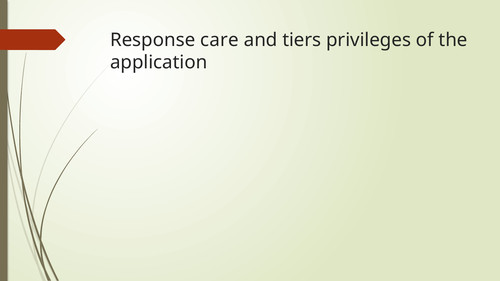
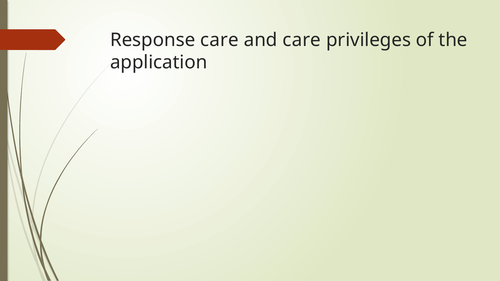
and tiers: tiers -> care
